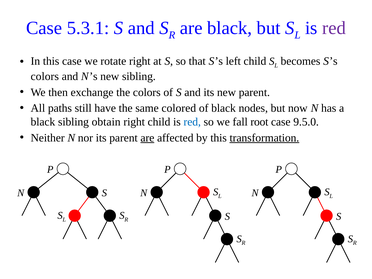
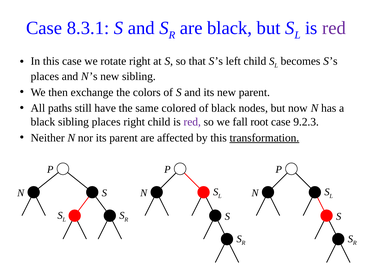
5.3.1: 5.3.1 -> 8.3.1
colors at (45, 76): colors -> places
sibling obtain: obtain -> places
red at (192, 122) colour: blue -> purple
9.5.0: 9.5.0 -> 9.2.3
are at (147, 138) underline: present -> none
